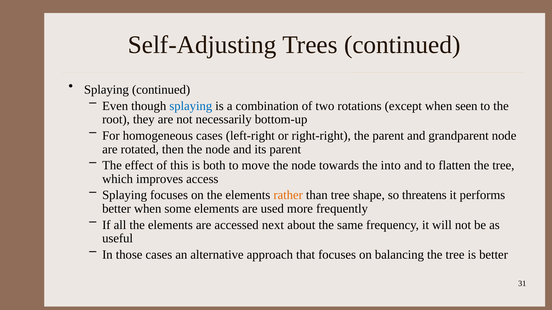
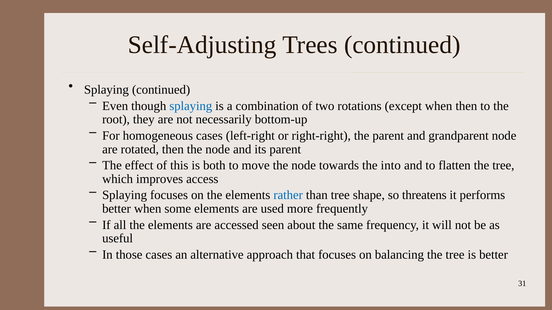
when seen: seen -> then
rather colour: orange -> blue
next: next -> seen
